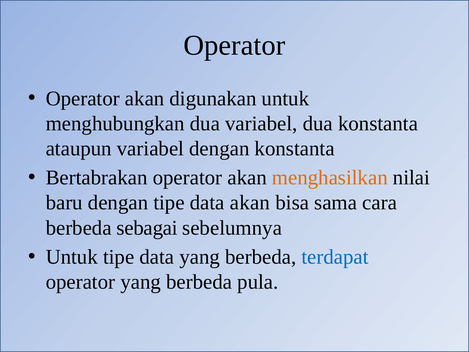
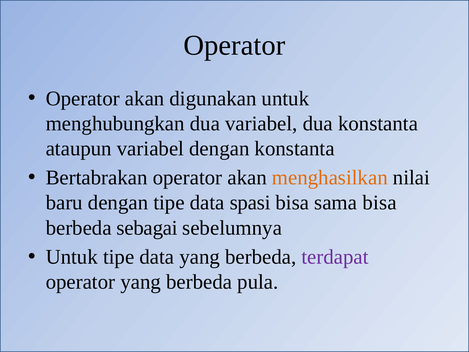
data akan: akan -> spasi
sama cara: cara -> bisa
terdapat colour: blue -> purple
